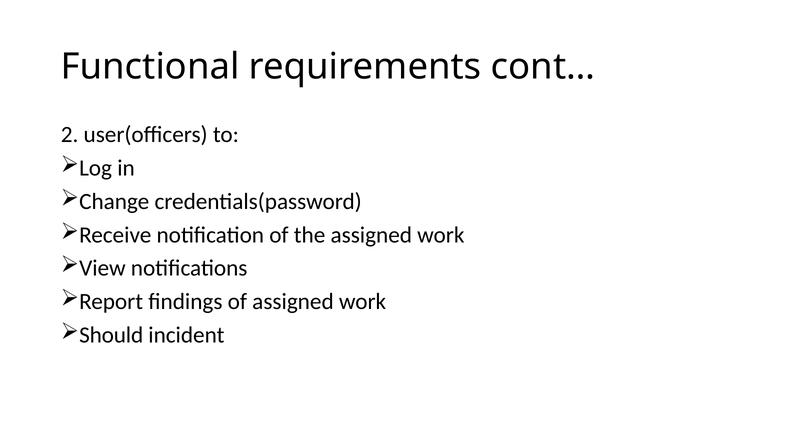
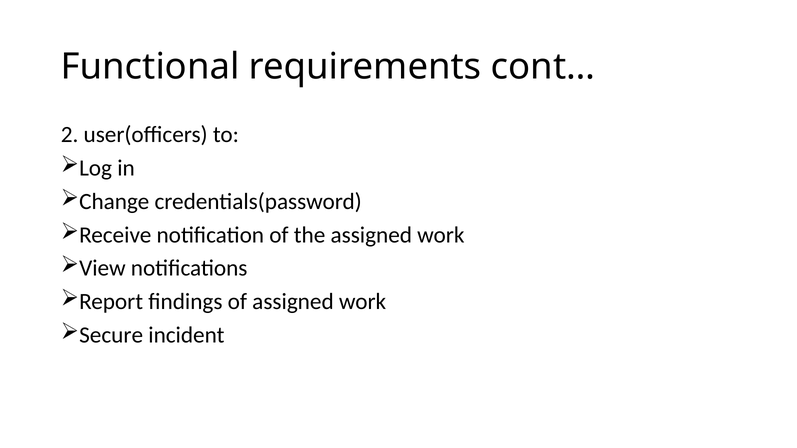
Should: Should -> Secure
